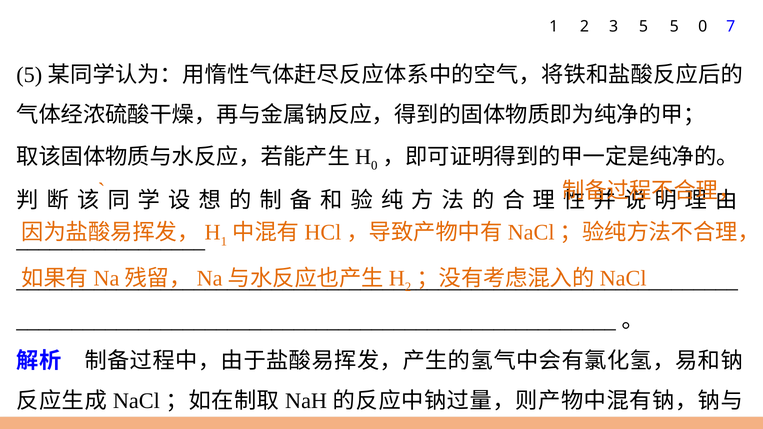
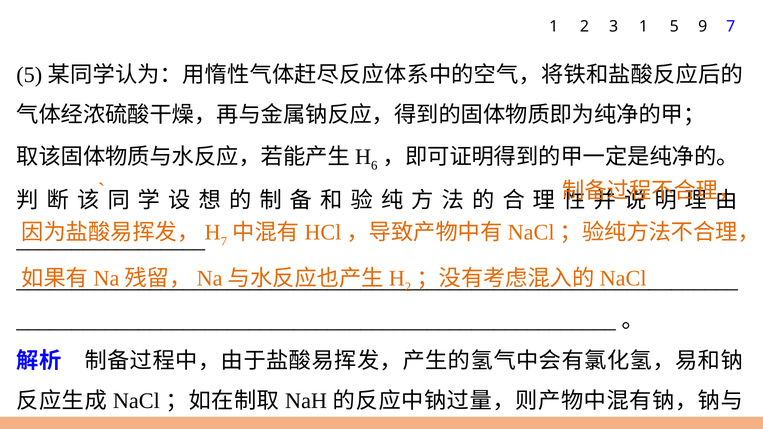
3 5: 5 -> 1
5 0: 0 -> 9
0 at (374, 166): 0 -> 6
1 at (224, 241): 1 -> 7
